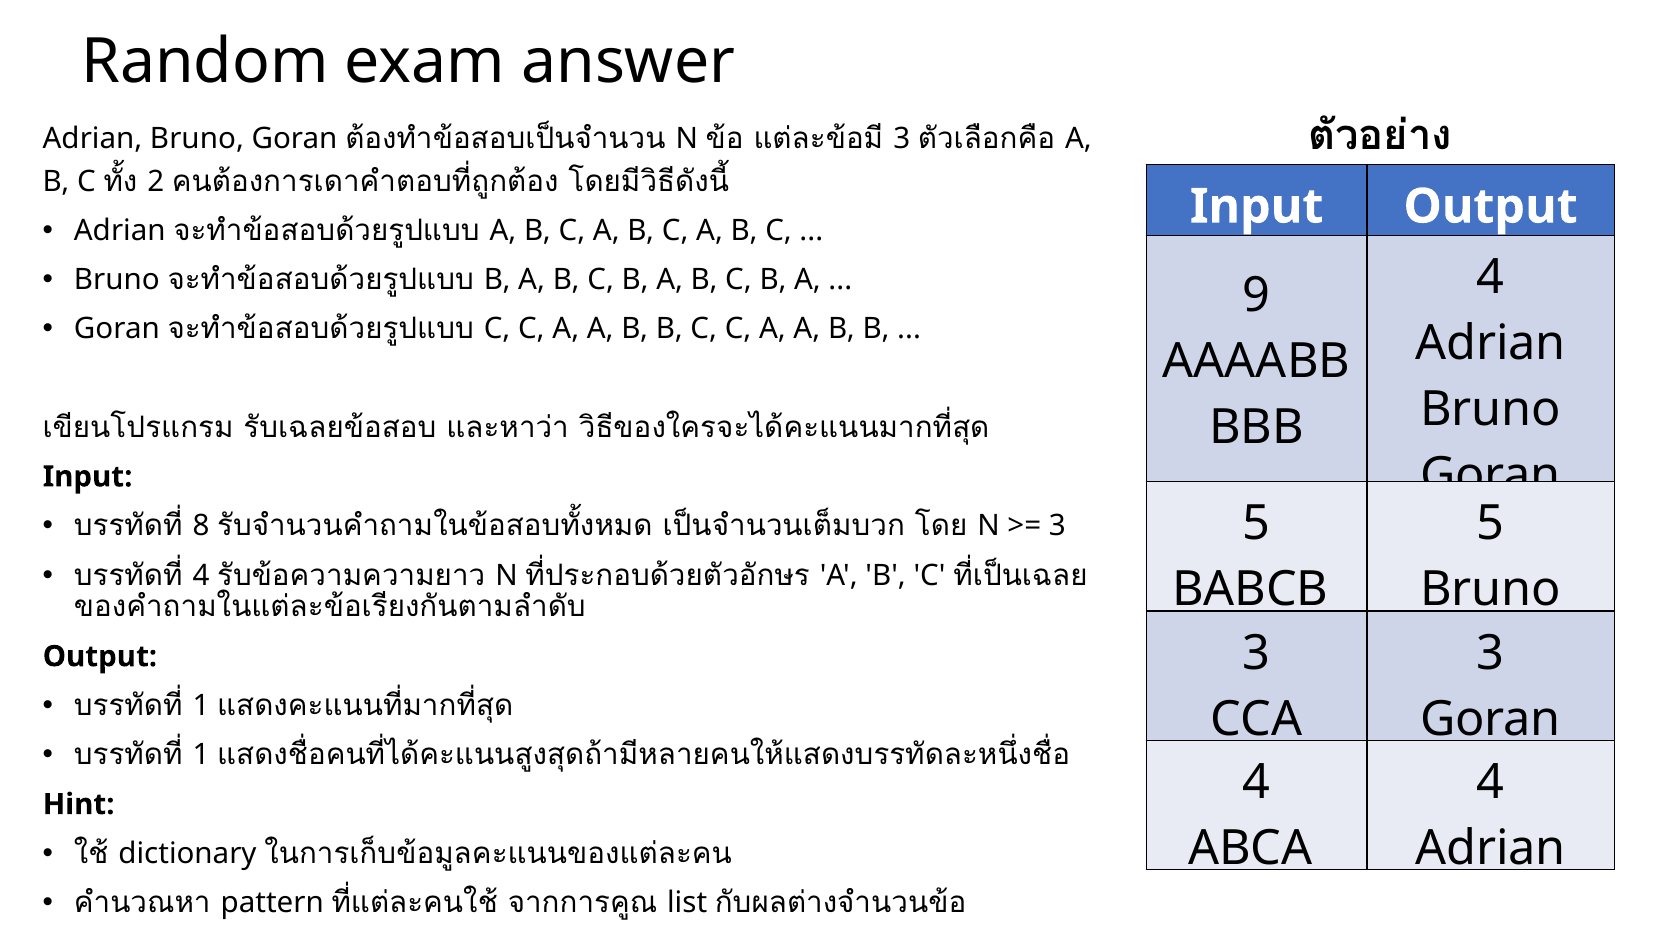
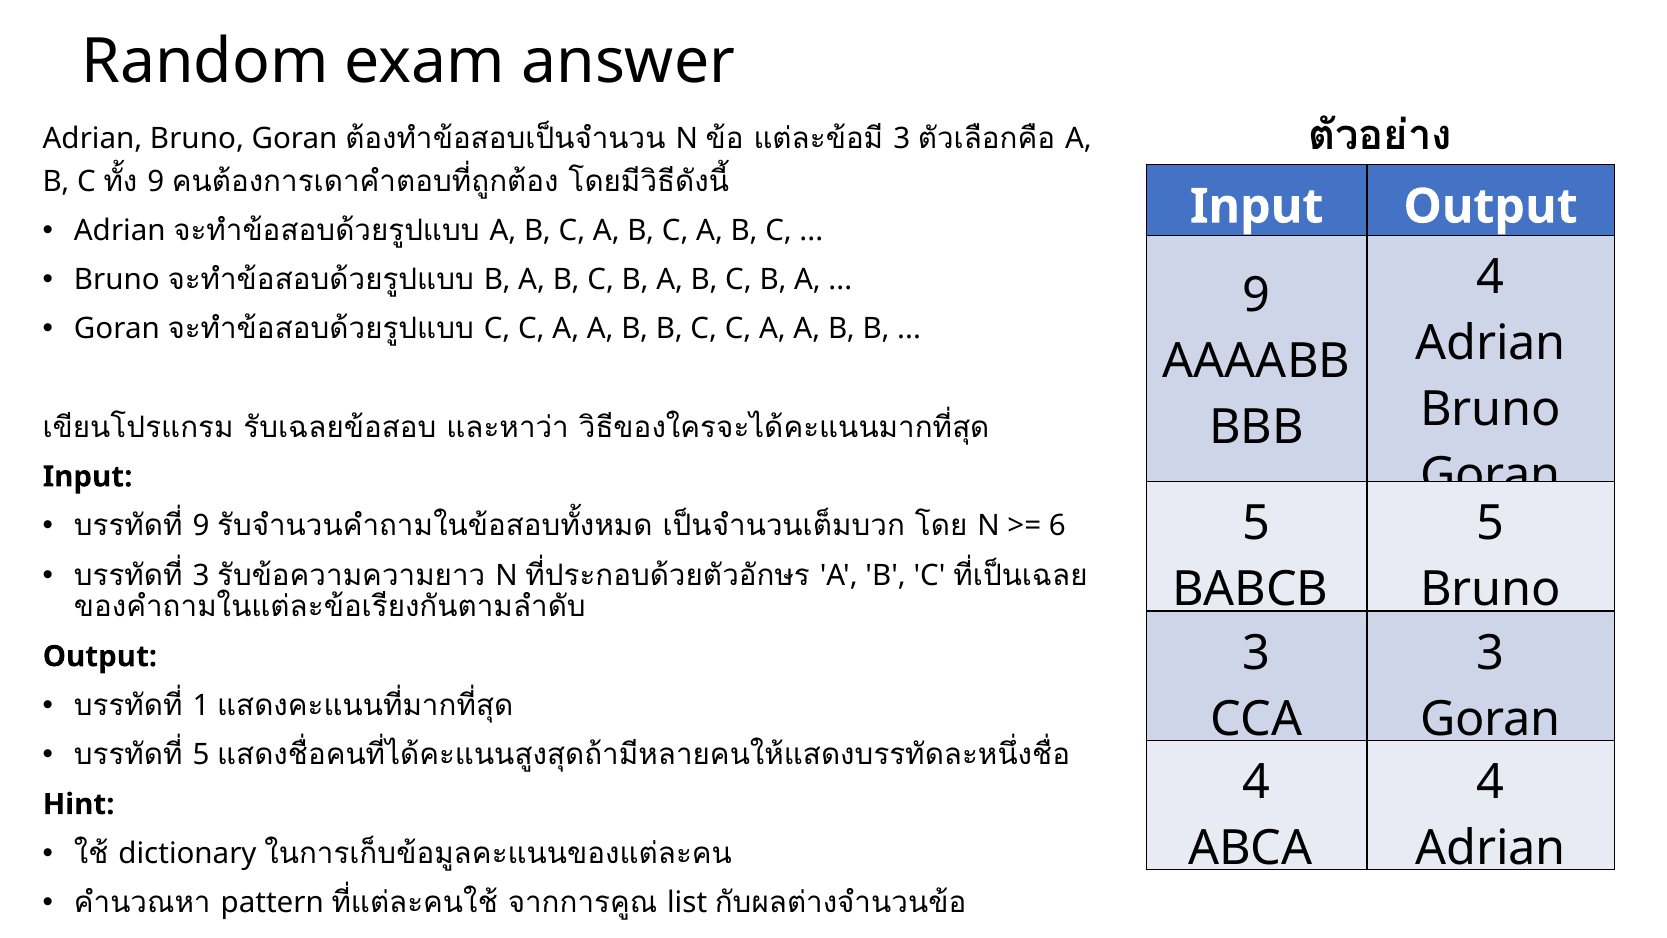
2 at (156, 181): 2 -> 9
8 at (201, 526): 8 -> 9
3 at (1057, 526): 3 -> 6
4 at (201, 575): 4 -> 3
1 at (201, 755): 1 -> 5
